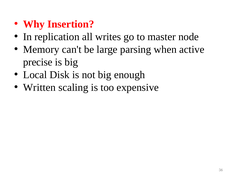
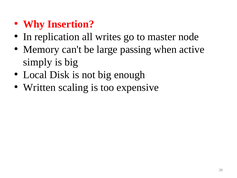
parsing: parsing -> passing
precise: precise -> simply
